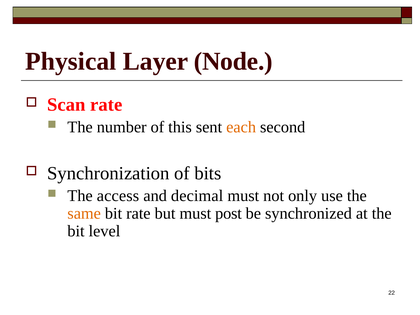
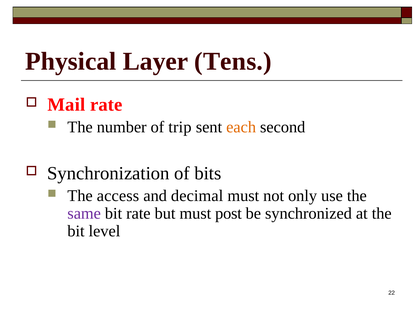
Node: Node -> Tens
Scan: Scan -> Mail
this: this -> trip
same colour: orange -> purple
